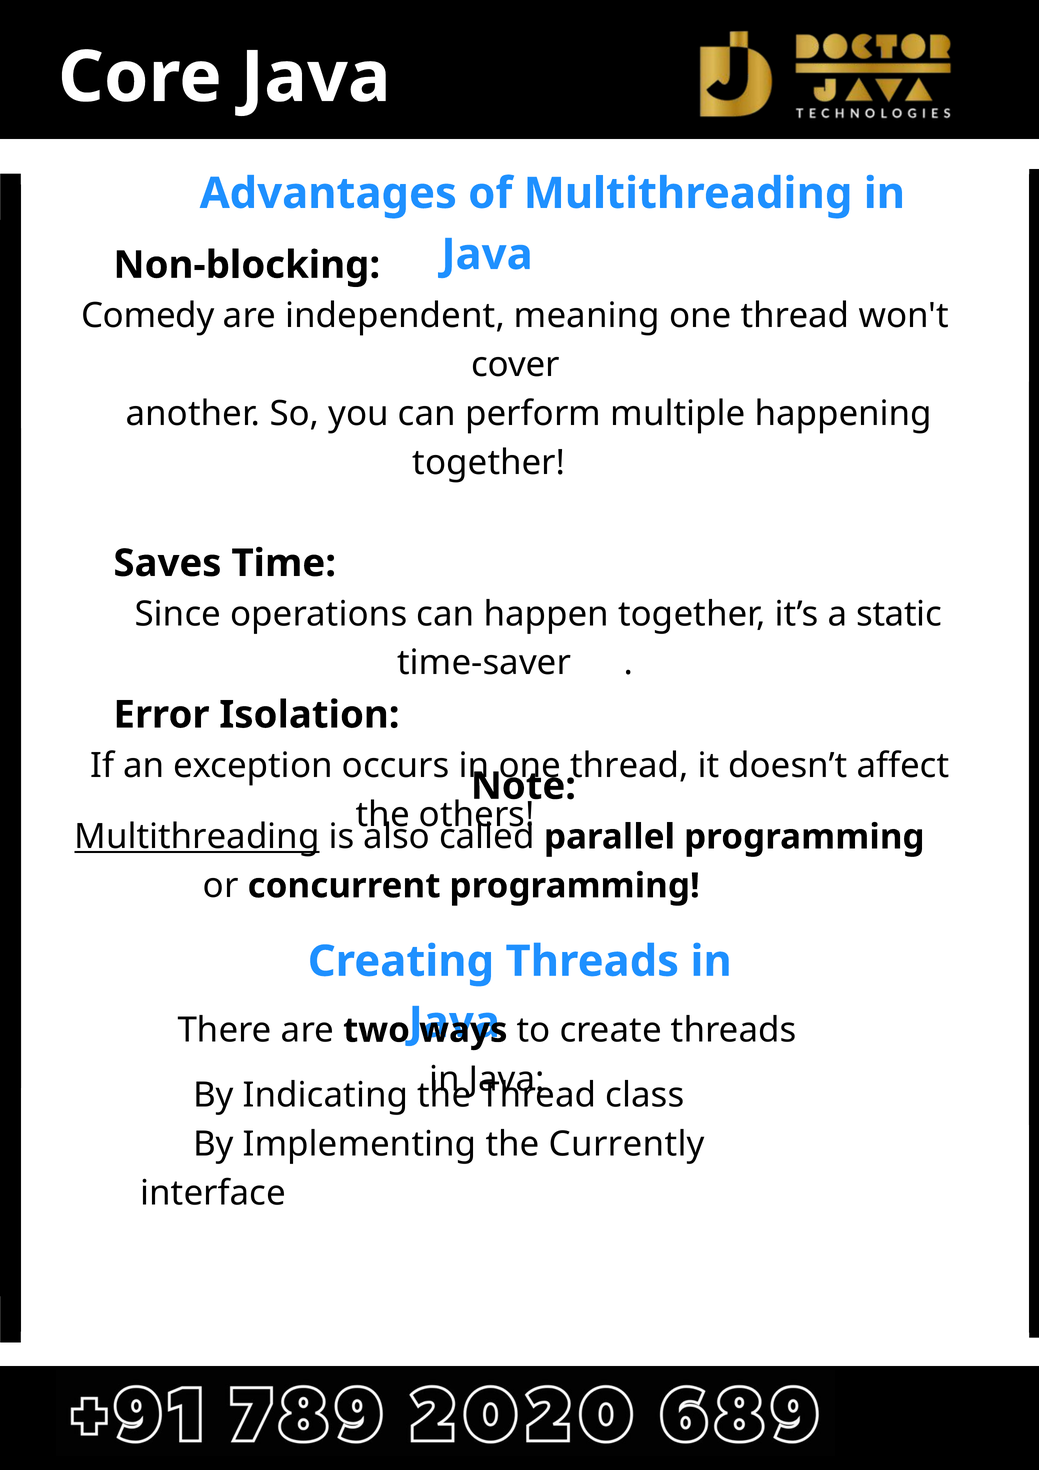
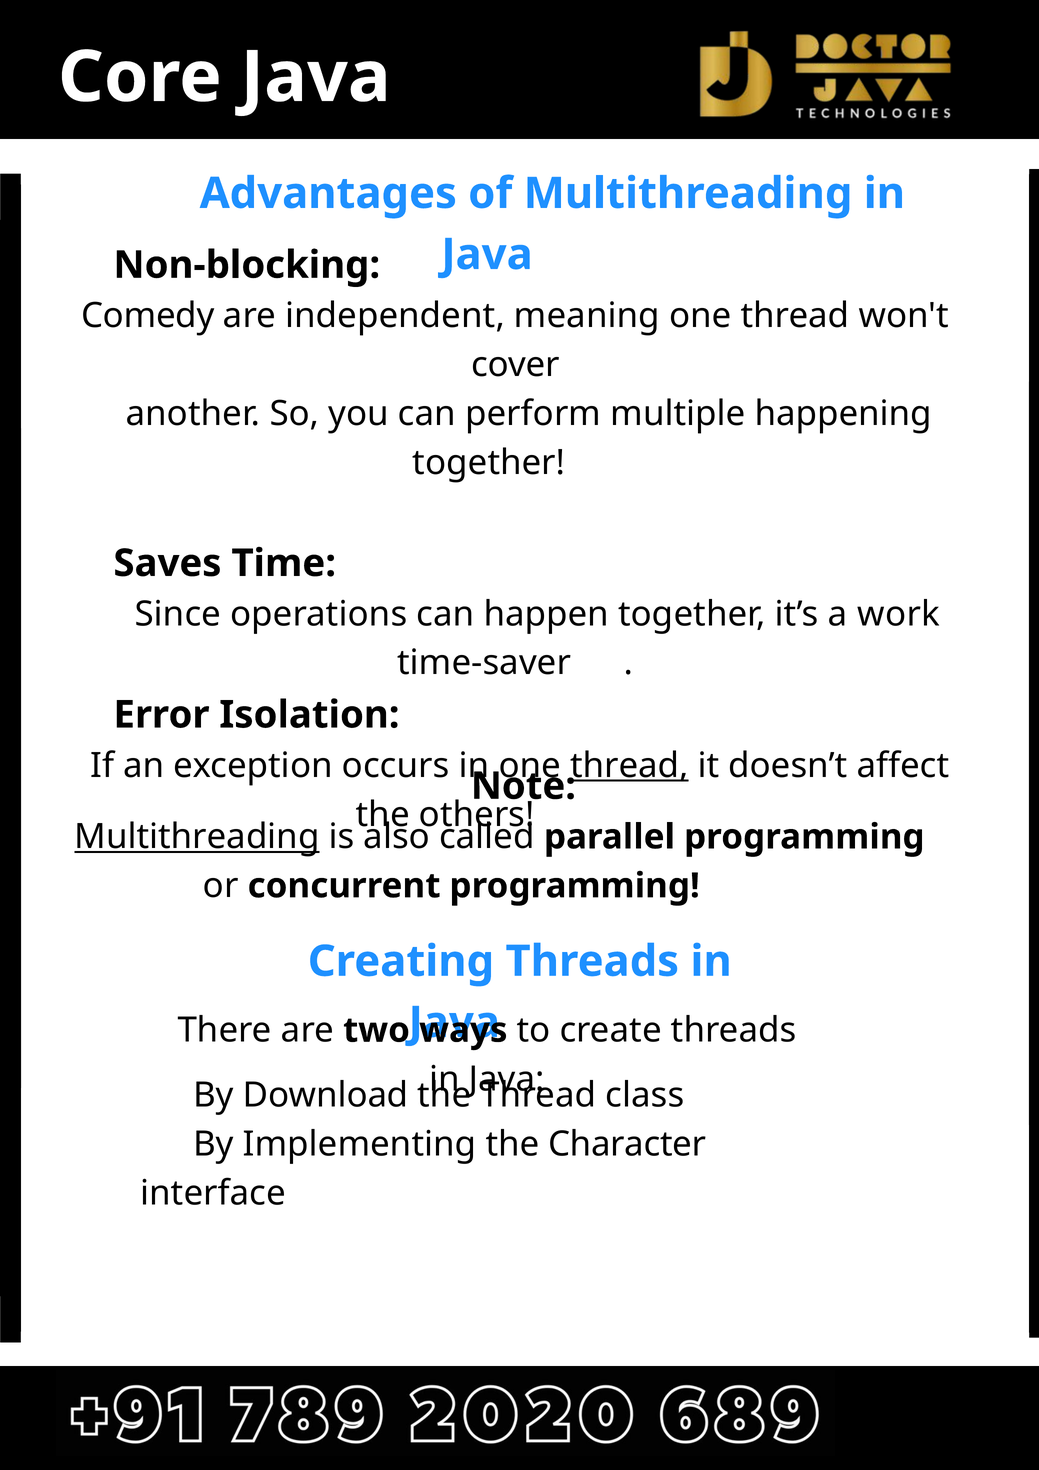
static: static -> work
thread at (629, 766) underline: none -> present
Indicating: Indicating -> Download
Currently: Currently -> Character
